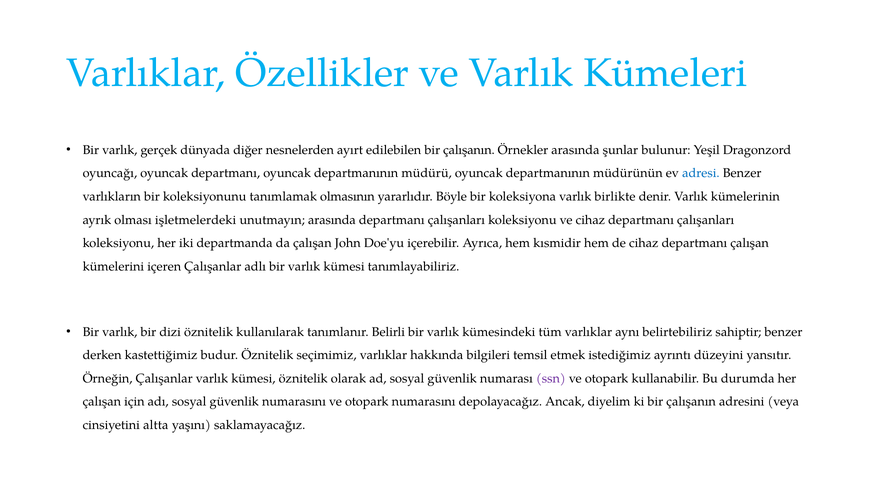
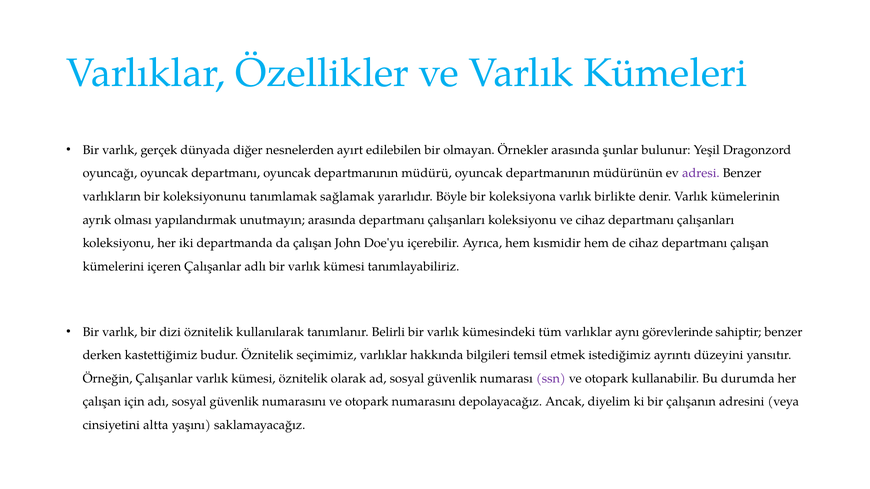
edilebilen bir çalışanın: çalışanın -> olmayan
adresi colour: blue -> purple
olmasının: olmasının -> sağlamak
işletmelerdeki: işletmelerdeki -> yapılandırmak
belirtebiliriz: belirtebiliriz -> görevlerinde
